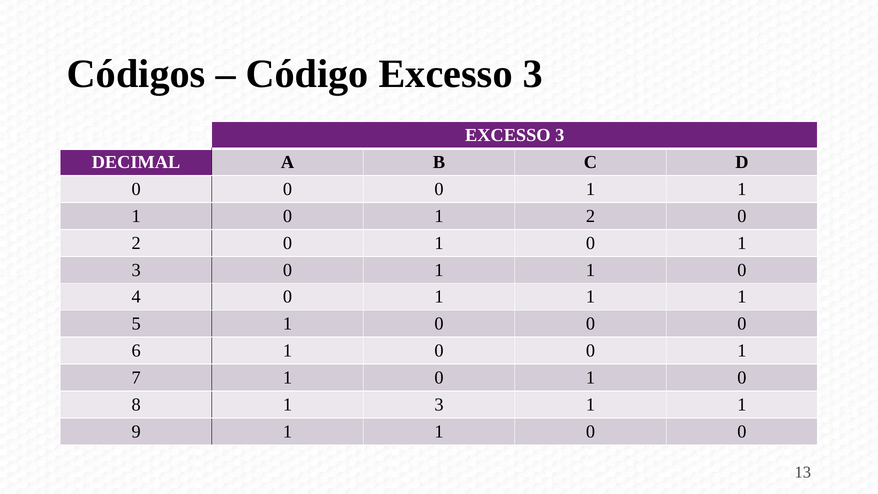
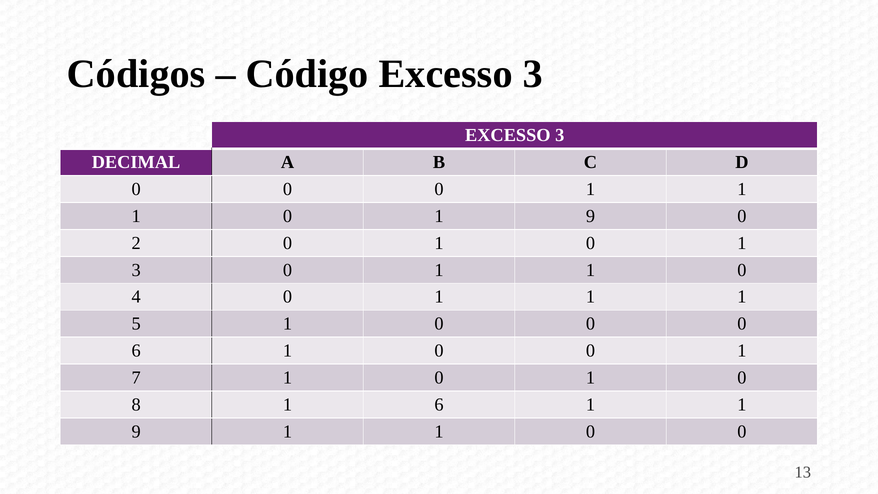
0 1 2: 2 -> 9
8 1 3: 3 -> 6
